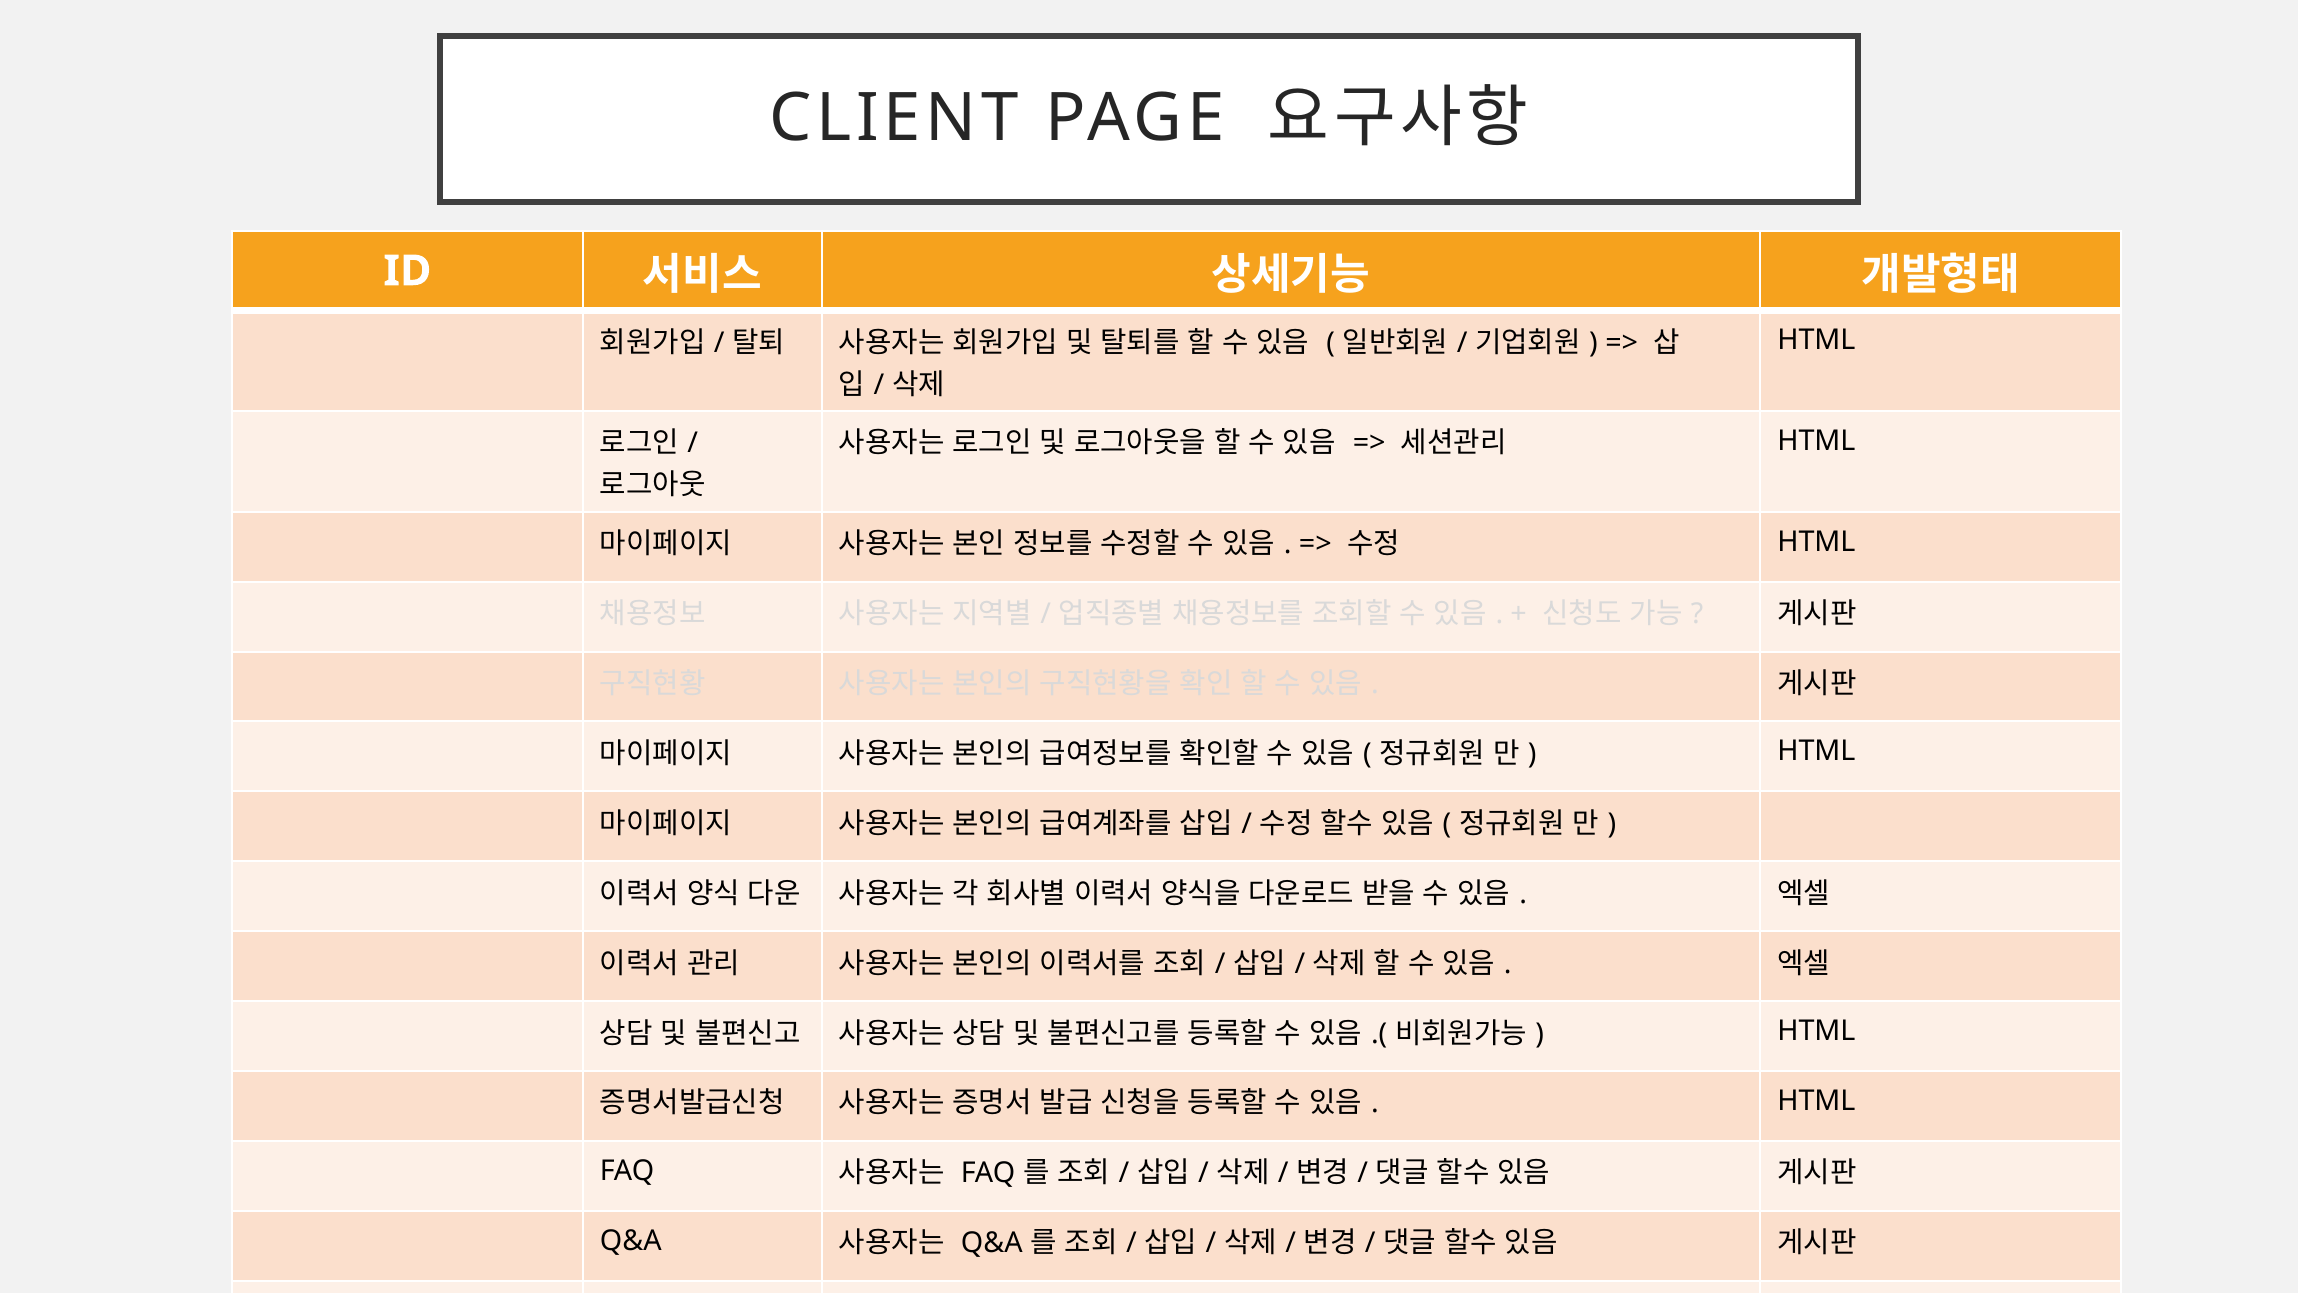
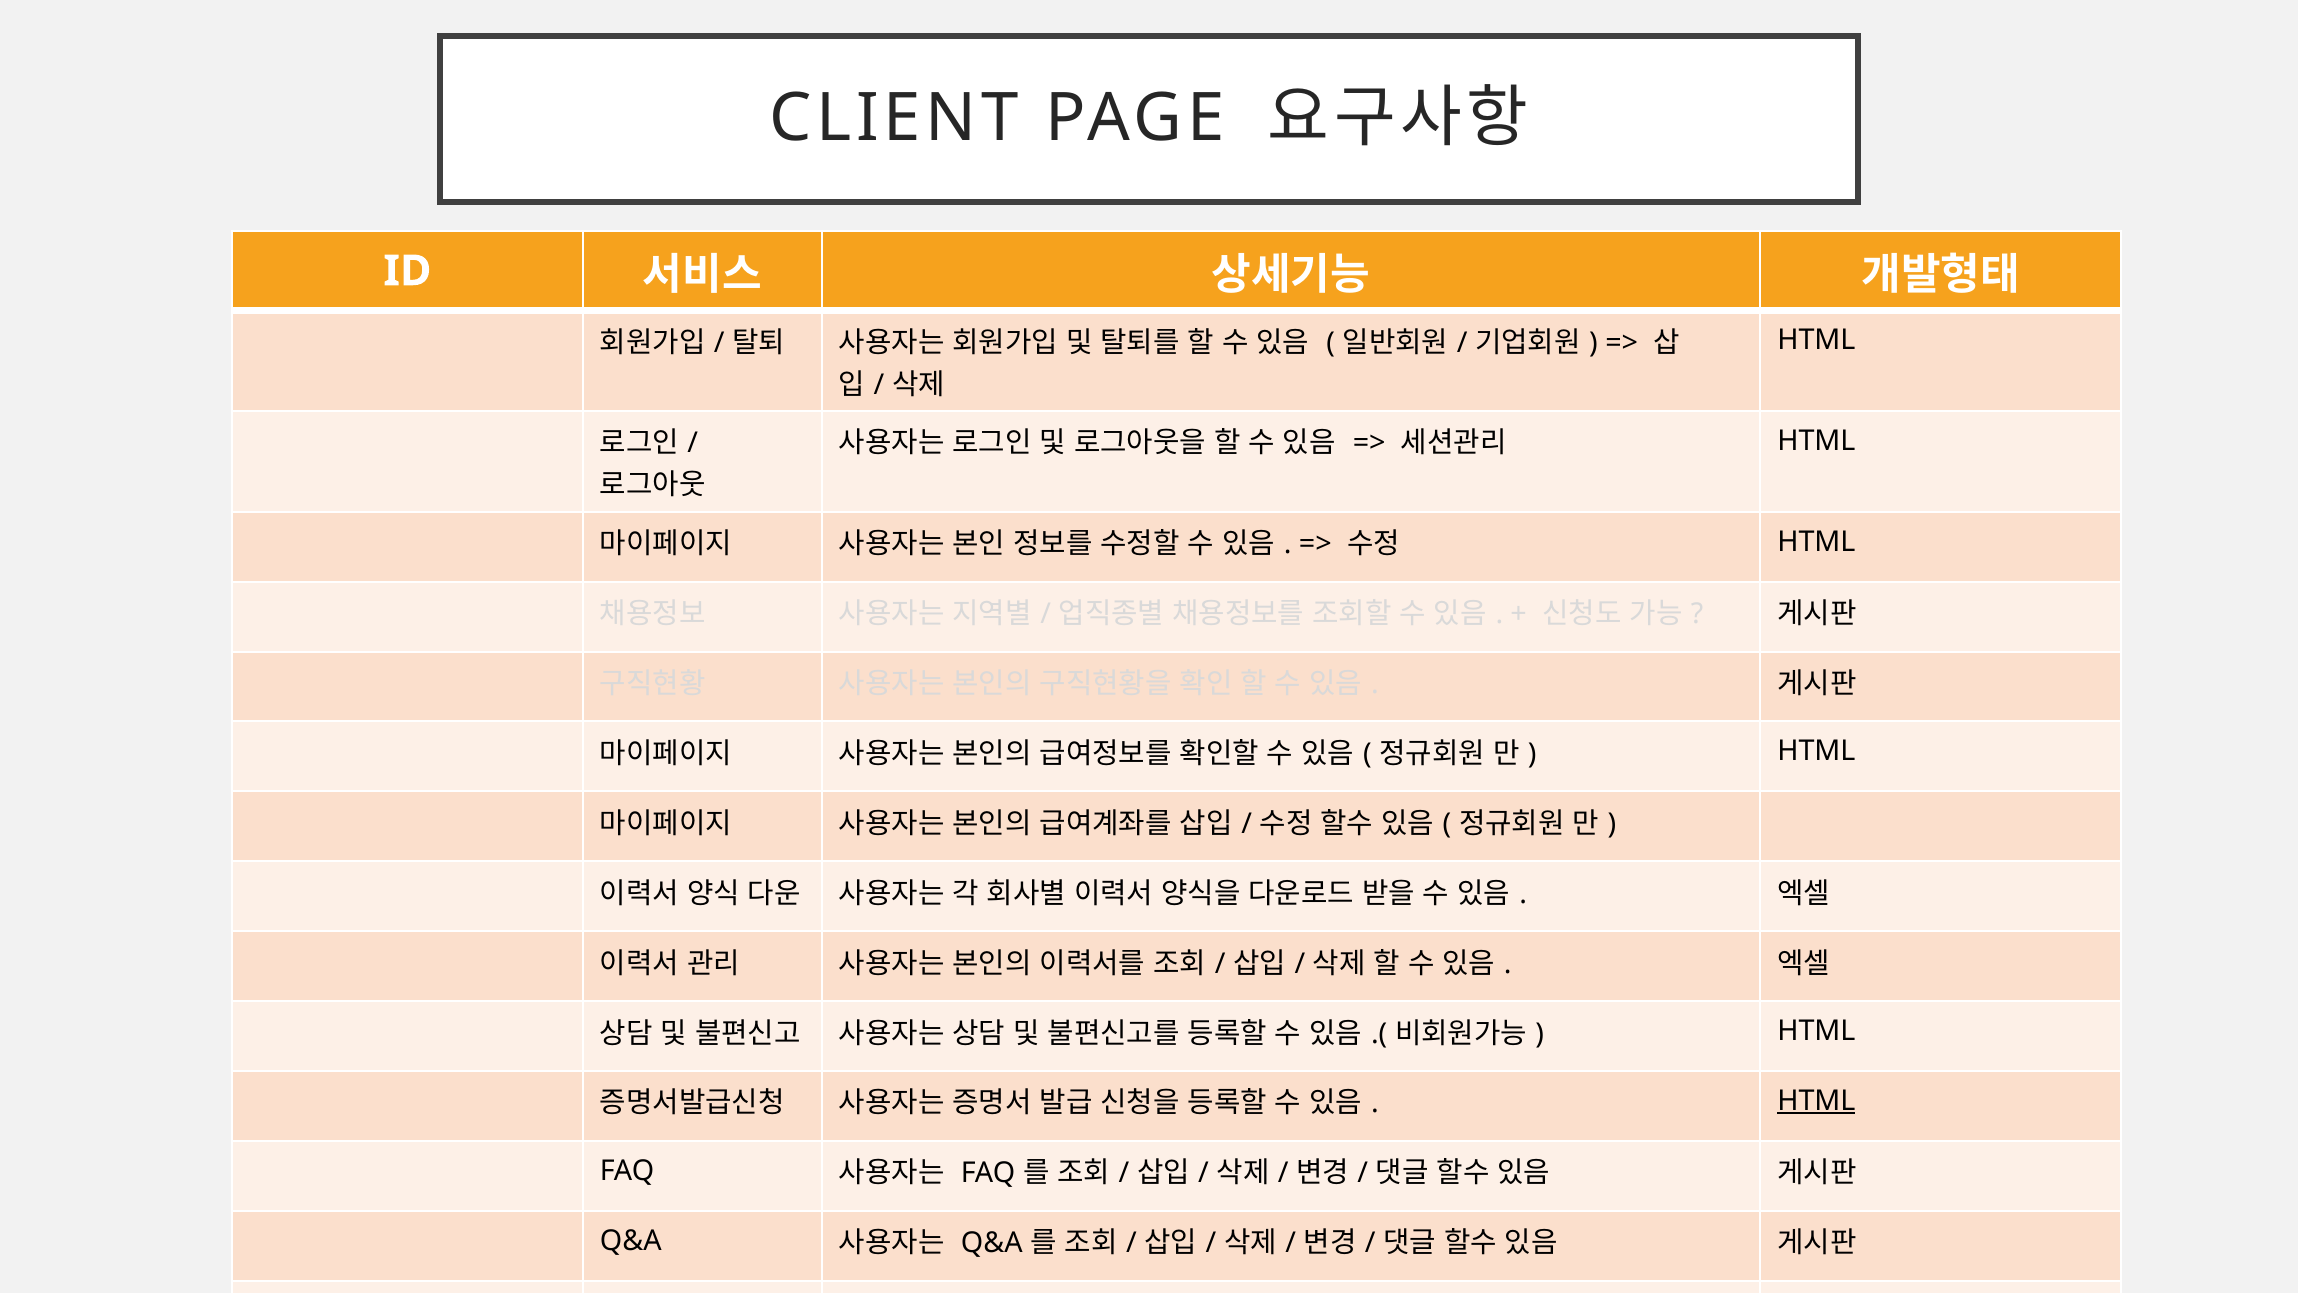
HTML at (1816, 1101) underline: none -> present
